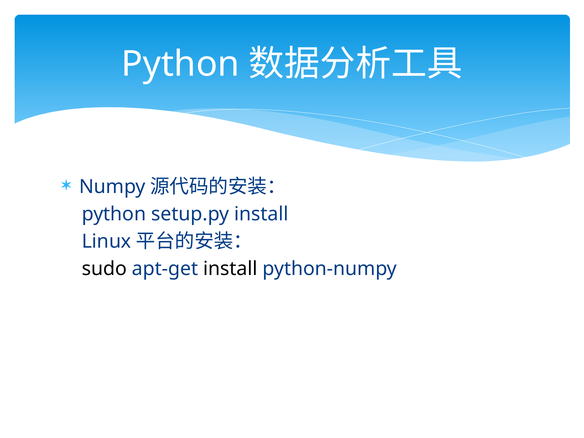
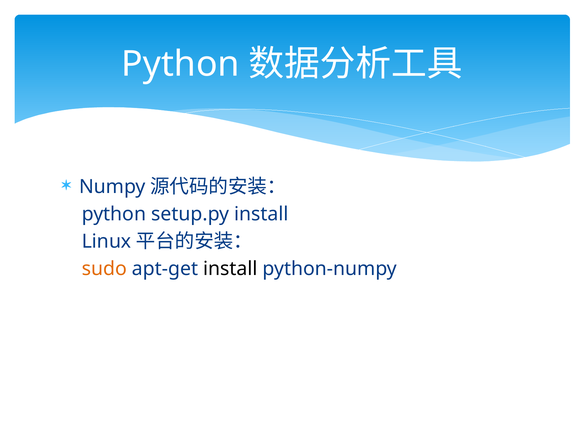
sudo colour: black -> orange
